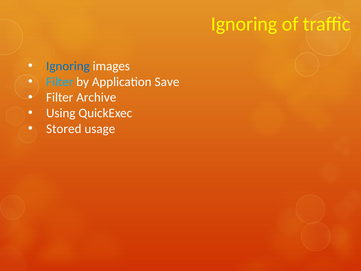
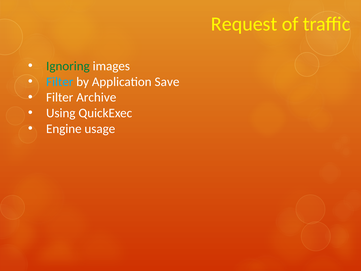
Ignoring at (244, 24): Ignoring -> Request
Ignoring at (68, 66) colour: blue -> green
Stored: Stored -> Engine
